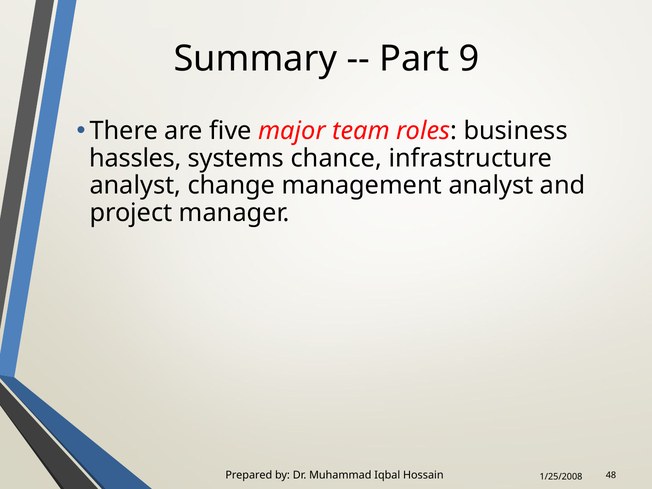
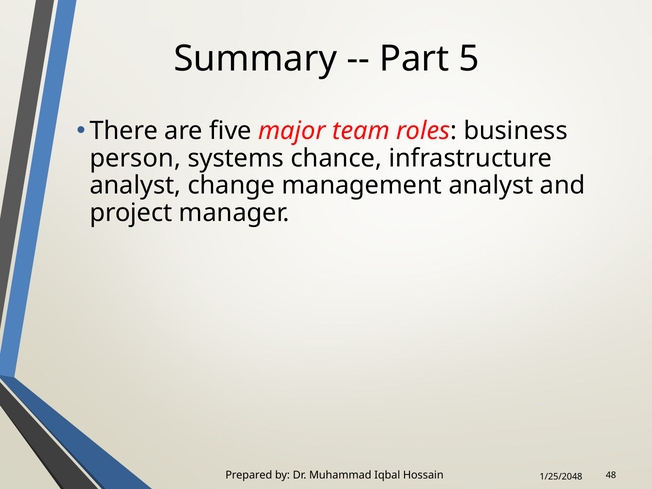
9: 9 -> 5
hassles: hassles -> person
1/25/2008: 1/25/2008 -> 1/25/2048
